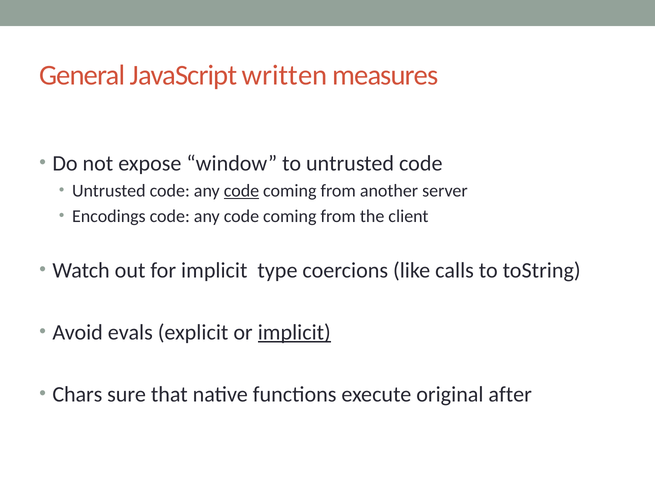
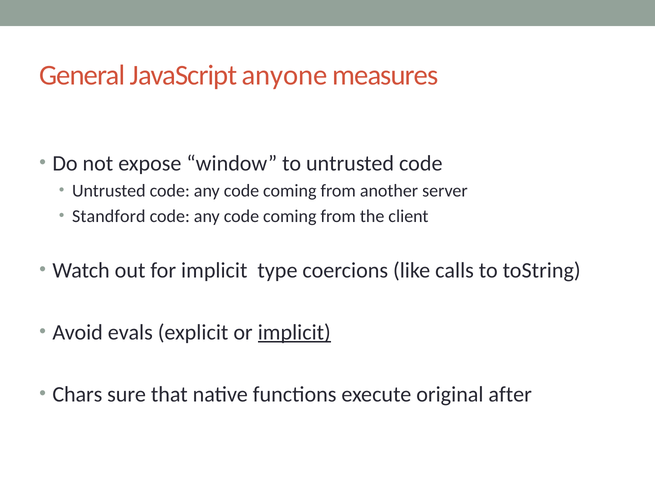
written: written -> anyone
code at (241, 191) underline: present -> none
Encodings: Encodings -> Standford
